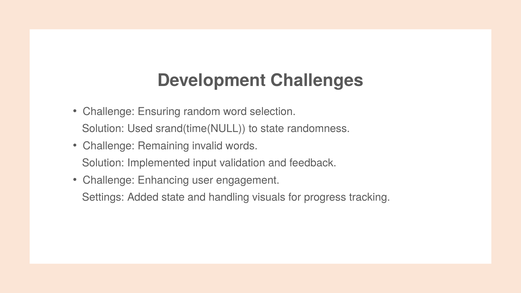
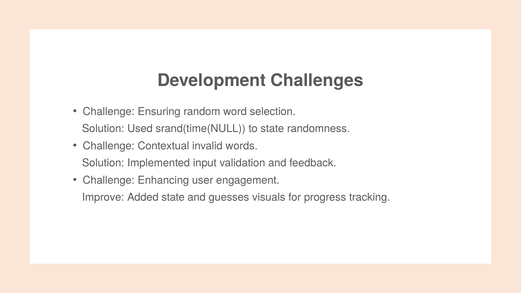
Remaining: Remaining -> Contextual
Settings: Settings -> Improve
handling: handling -> guesses
